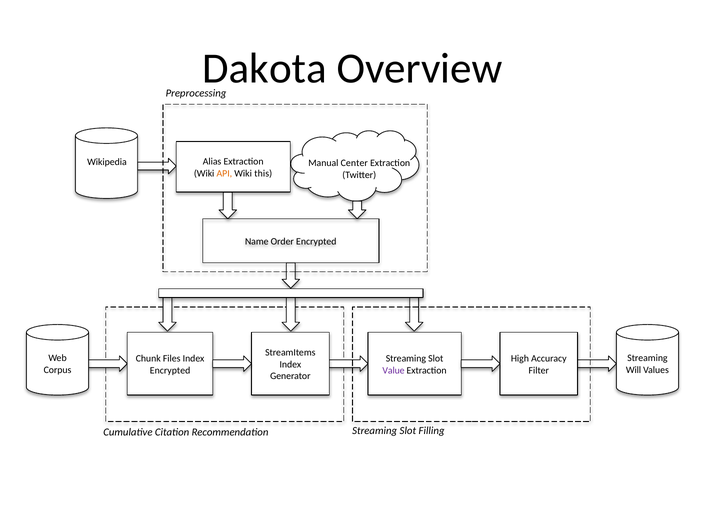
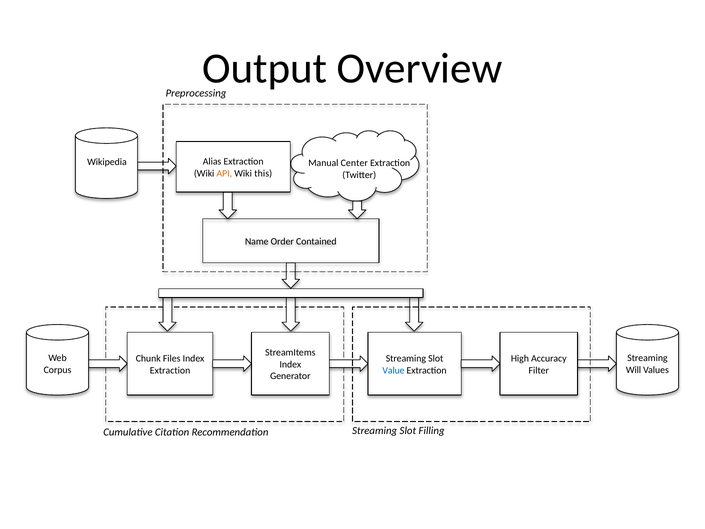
Dakota: Dakota -> Output
Order Encrypted: Encrypted -> Contained
Encrypted at (170, 370): Encrypted -> Extraction
Value colour: purple -> blue
